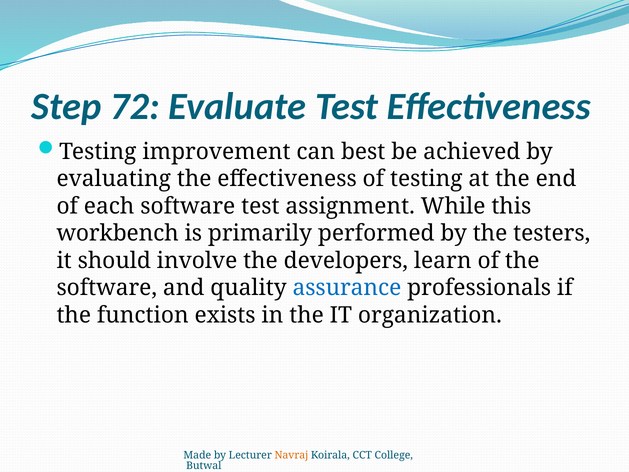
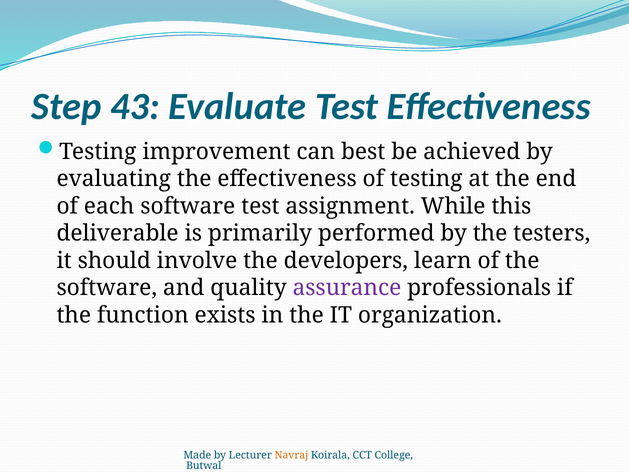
72: 72 -> 43
workbench: workbench -> deliverable
assurance colour: blue -> purple
